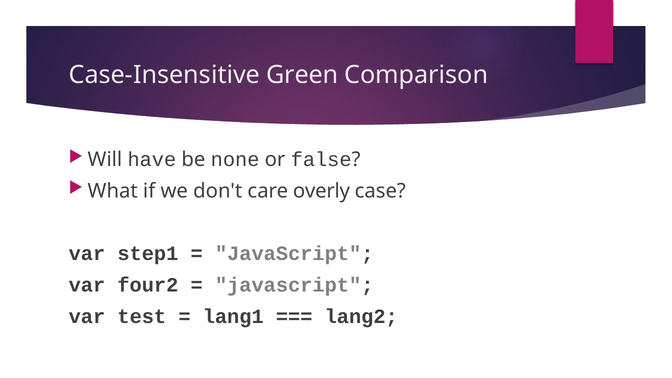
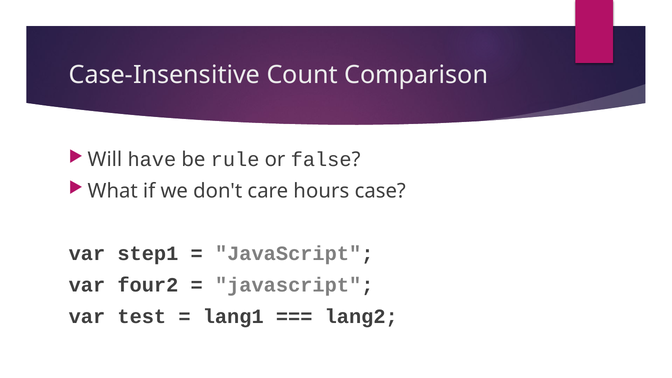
Green: Green -> Count
none: none -> rule
overly: overly -> hours
